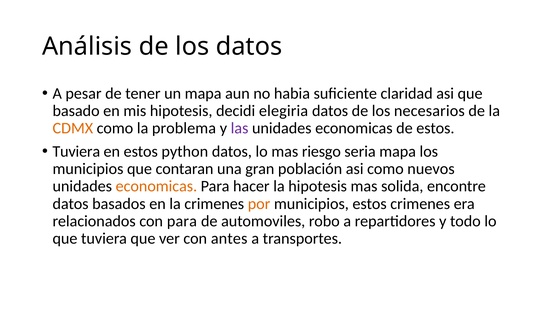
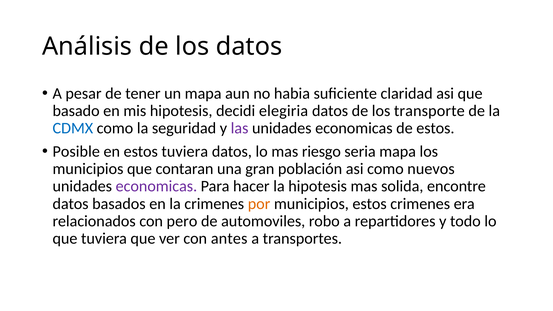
necesarios: necesarios -> transporte
CDMX colour: orange -> blue
problema: problema -> seguridad
Tuviera at (76, 152): Tuviera -> Posible
estos python: python -> tuviera
economicas at (156, 186) colour: orange -> purple
con para: para -> pero
